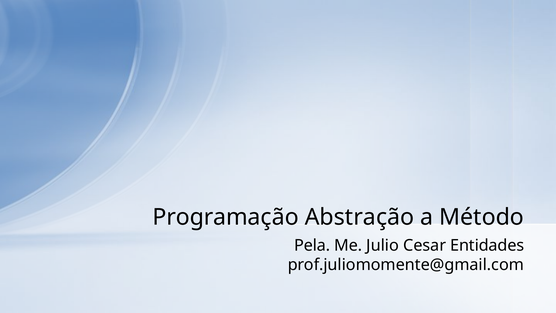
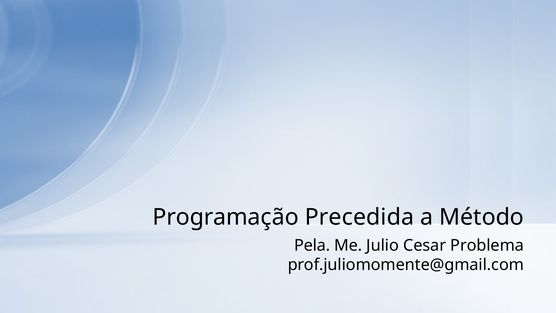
Abstração: Abstração -> Precedida
Entidades: Entidades -> Problema
